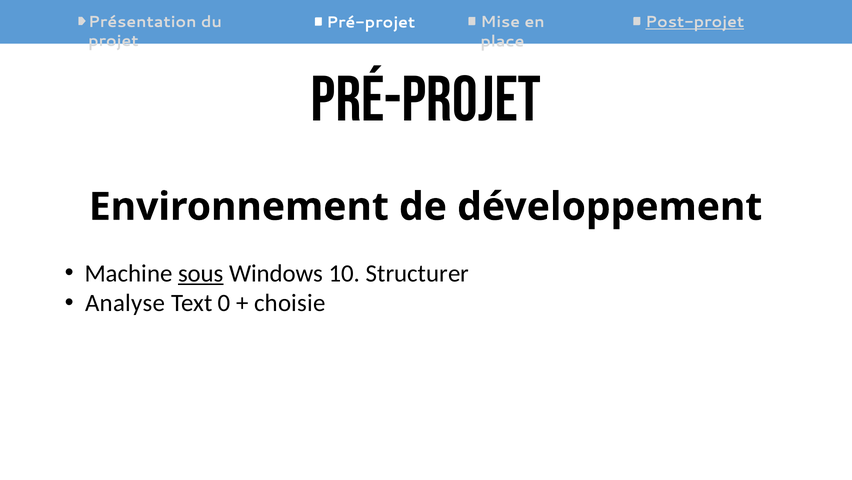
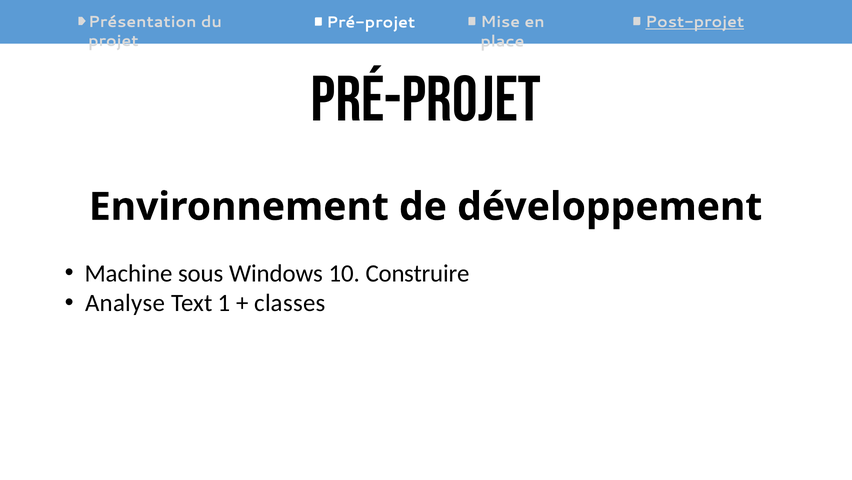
sous underline: present -> none
Structurer: Structurer -> Construire
0: 0 -> 1
choisie: choisie -> classes
